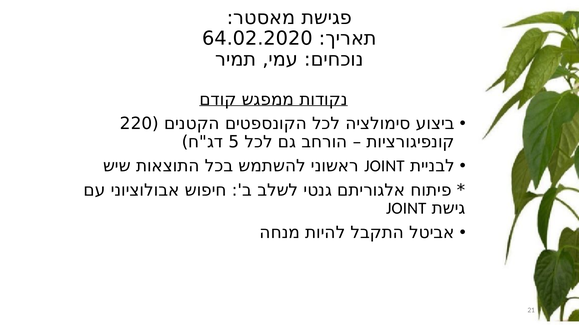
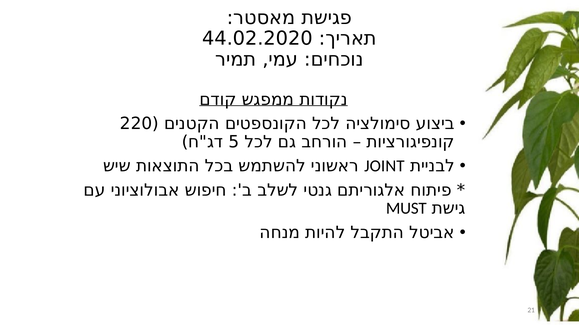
64.02.2020: 64.02.2020 -> 44.02.2020
JOINT at (406, 209): JOINT -> MUST
